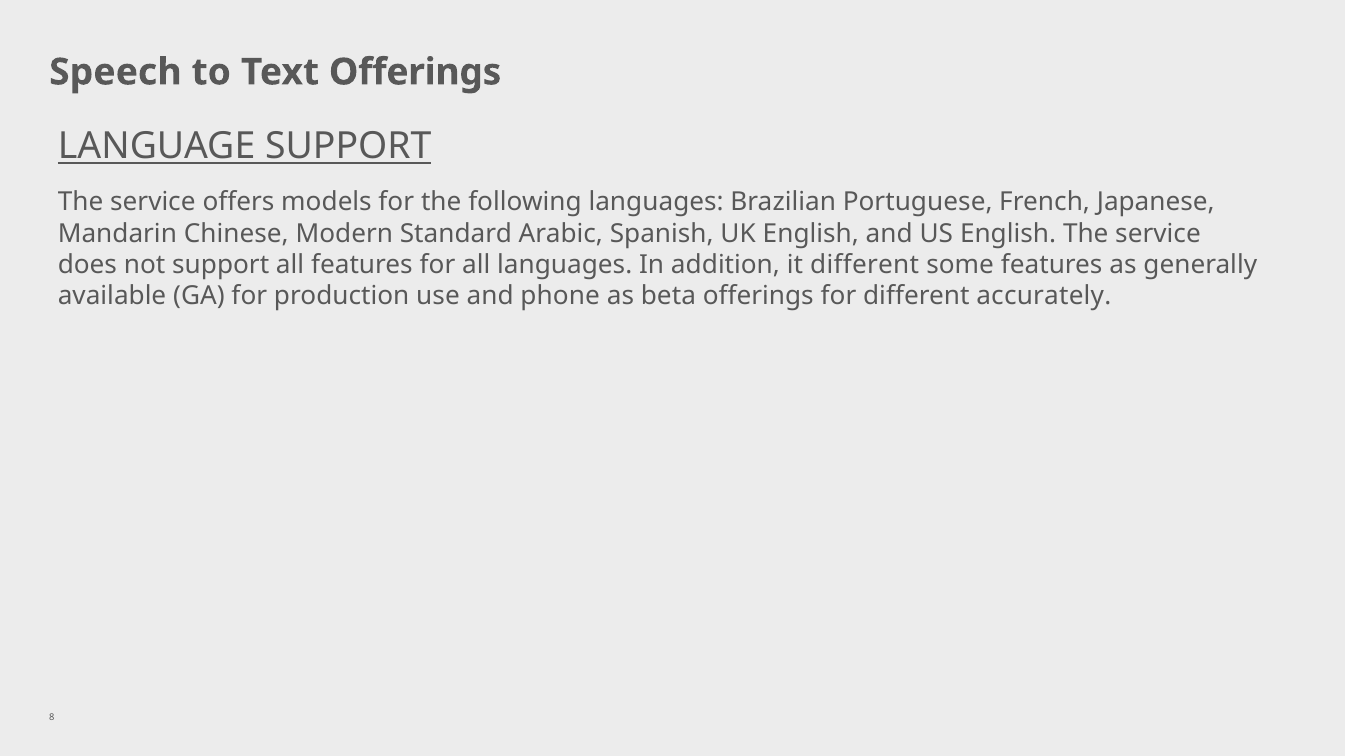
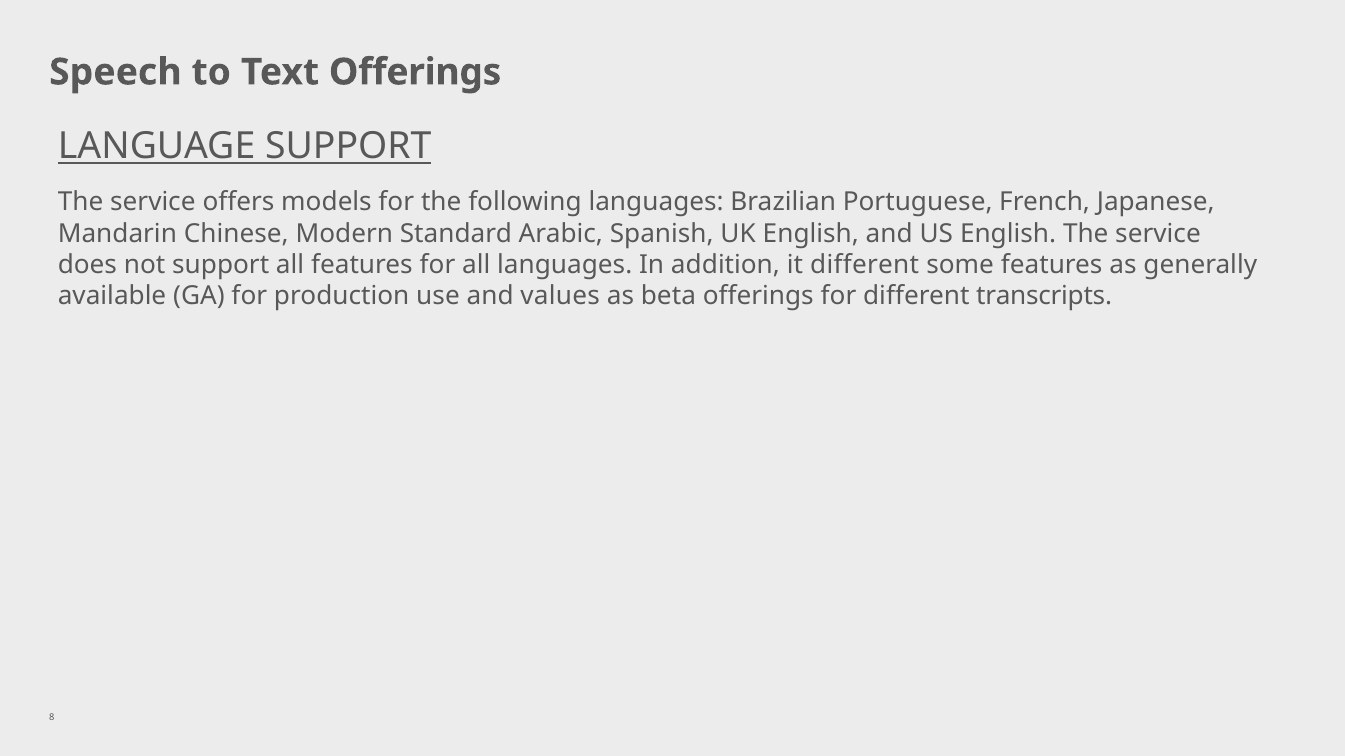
phone: phone -> values
accurately: accurately -> transcripts
